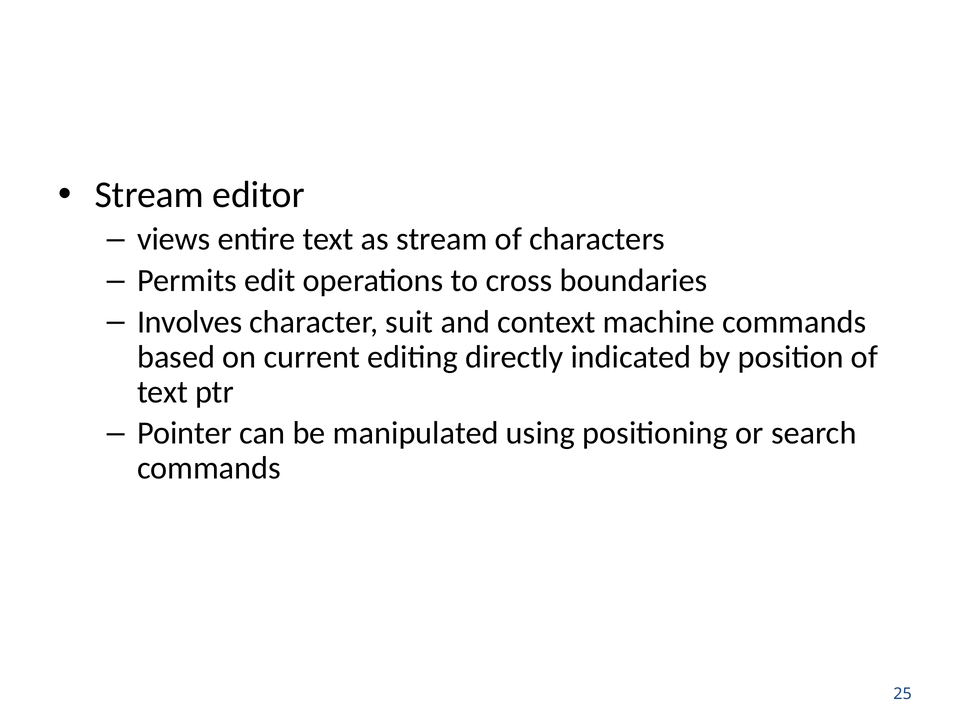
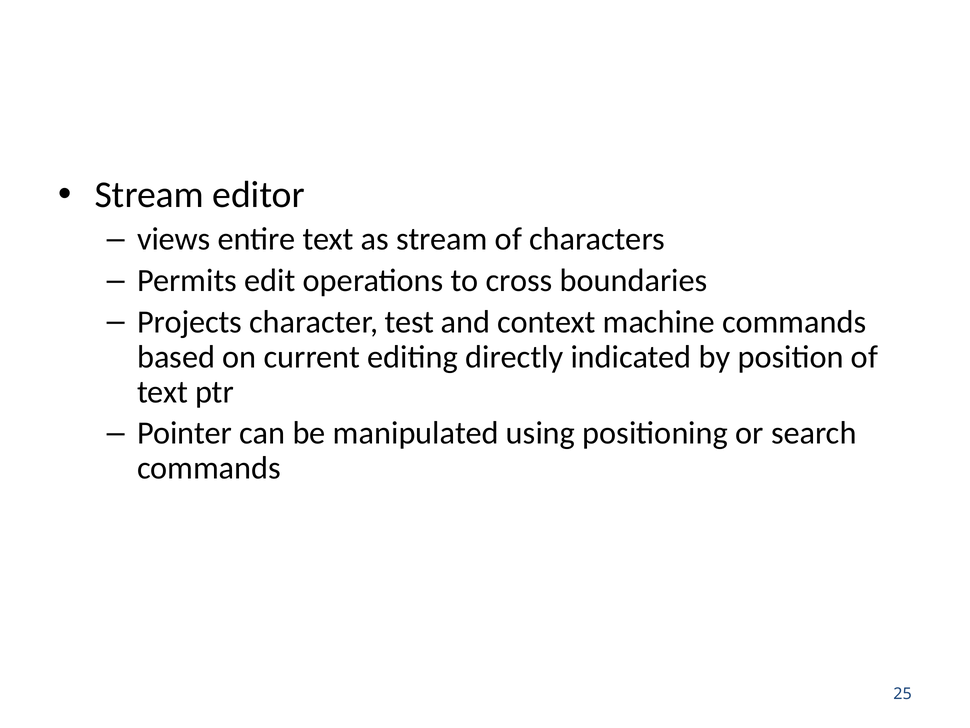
Involves: Involves -> Projects
suit: suit -> test
